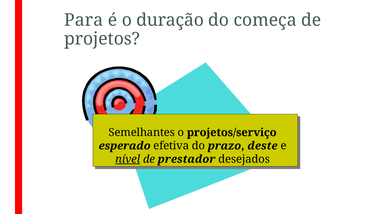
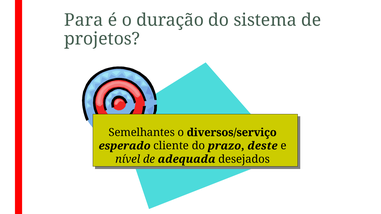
começa: começa -> sistema
projetos/serviço: projetos/serviço -> diversos/serviço
efetiva: efetiva -> cliente
nível underline: present -> none
prestador: prestador -> adequada
